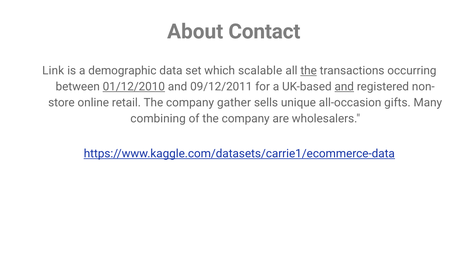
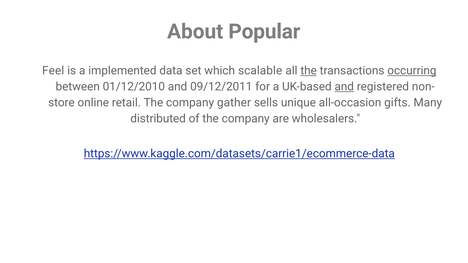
Contact: Contact -> Popular
Link: Link -> Feel
demographic: demographic -> implemented
occurring underline: none -> present
01/12/2010 underline: present -> none
combining: combining -> distributed
